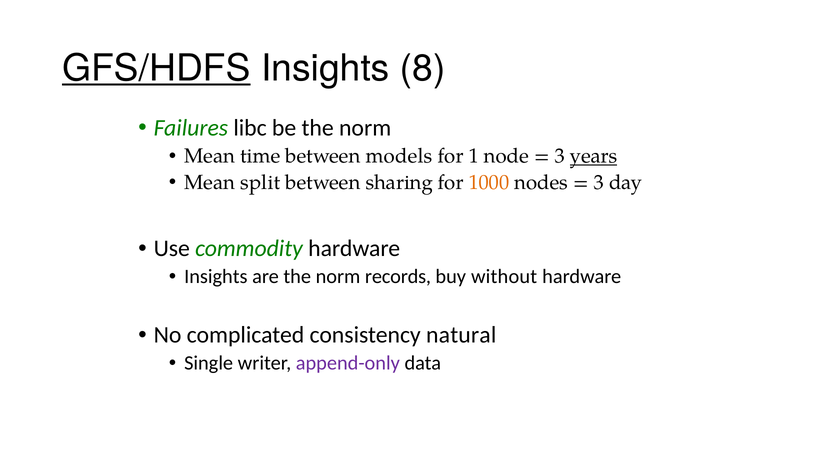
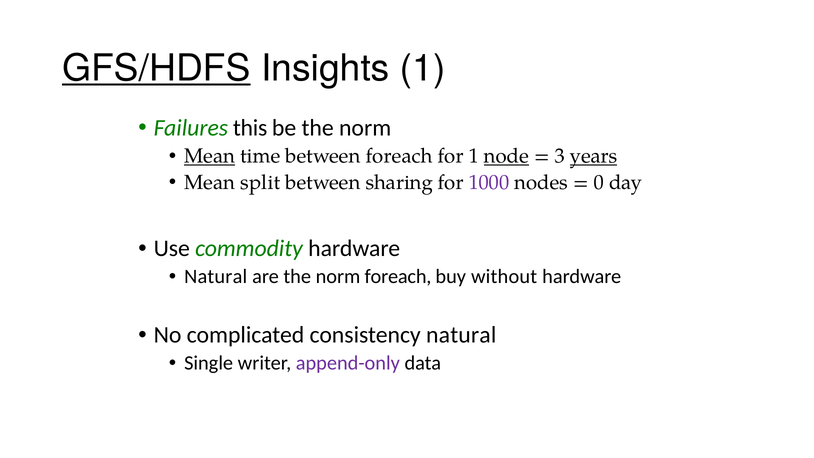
Insights 8: 8 -> 1
libc: libc -> this
Mean at (210, 156) underline: none -> present
between models: models -> foreach
node underline: none -> present
1000 colour: orange -> purple
3 at (599, 182): 3 -> 0
Insights at (216, 277): Insights -> Natural
norm records: records -> foreach
